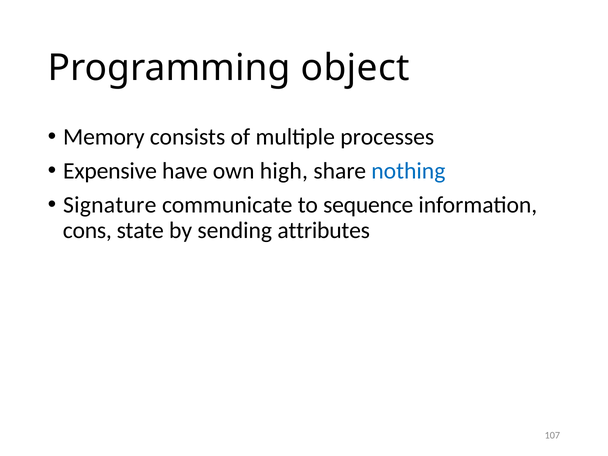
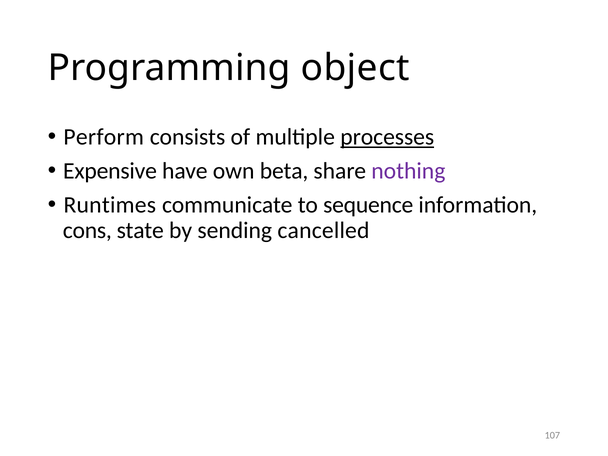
Memory: Memory -> Perform
processes underline: none -> present
high: high -> beta
nothing colour: blue -> purple
Signature: Signature -> Runtimes
attributes: attributes -> cancelled
